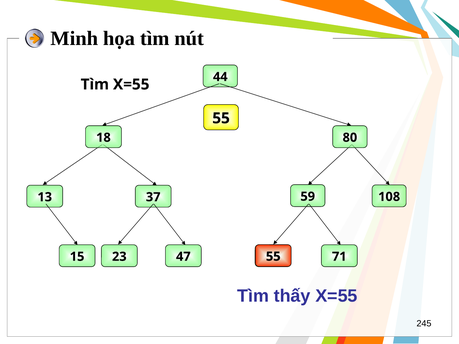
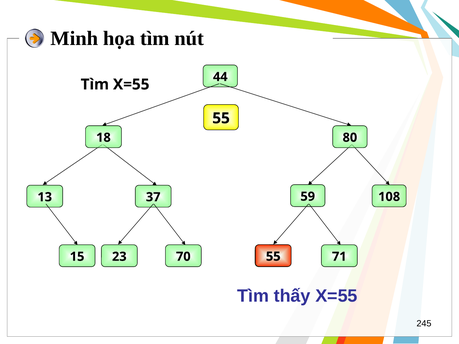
47: 47 -> 70
